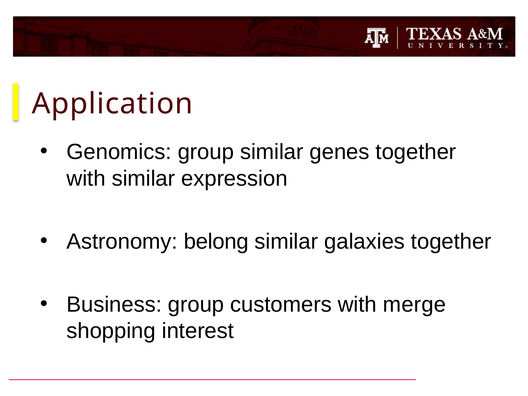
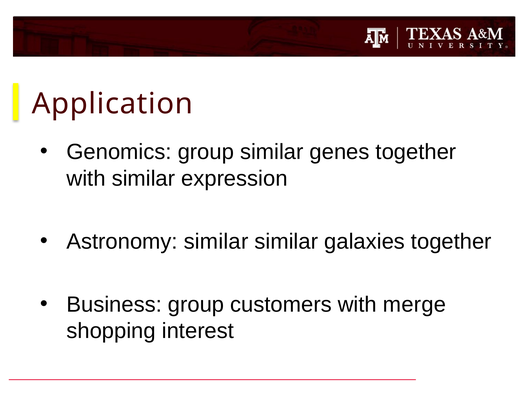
Astronomy belong: belong -> similar
